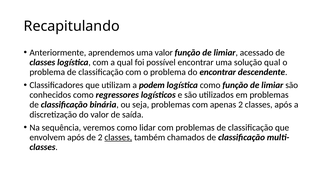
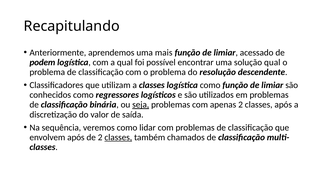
uma valor: valor -> mais
classes at (42, 62): classes -> podem
do encontrar: encontrar -> resolução
a podem: podem -> classes
seja underline: none -> present
